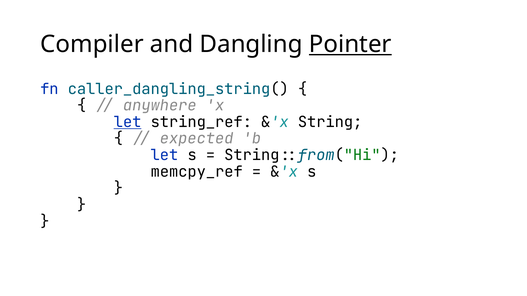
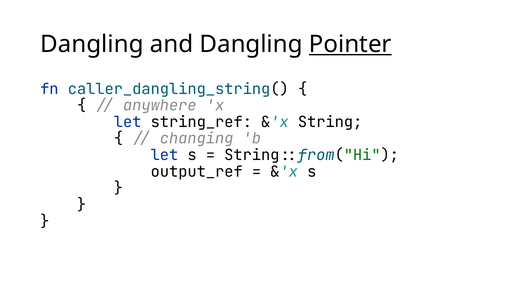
Compiler at (92, 44): Compiler -> Dangling
let at (128, 122) underline: present -> none
expected: expected -> changing
memcpy_ref: memcpy_ref -> output_ref
